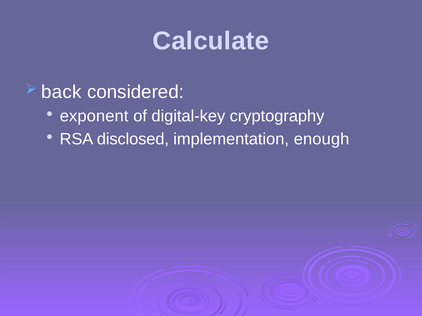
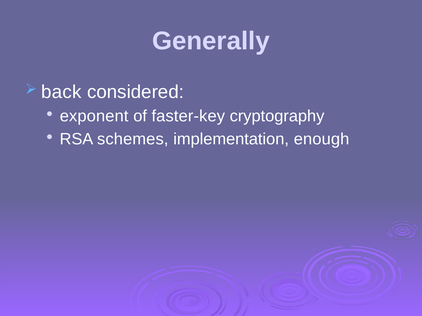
Calculate: Calculate -> Generally
digital-key: digital-key -> faster-key
disclosed: disclosed -> schemes
